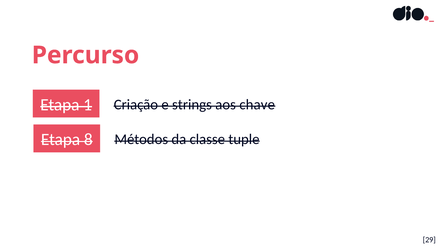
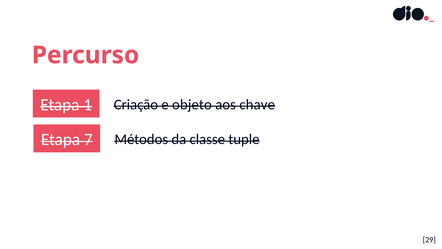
strings: strings -> objeto
8: 8 -> 7
